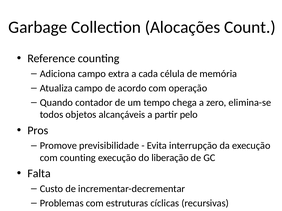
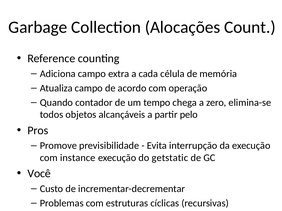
com counting: counting -> instance
liberação: liberação -> getstatic
Falta: Falta -> Você
